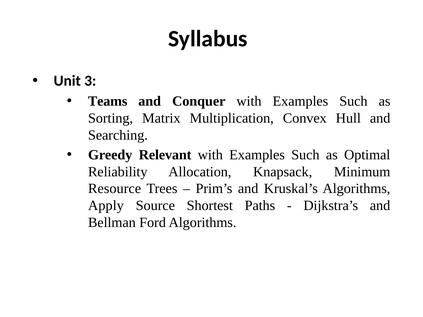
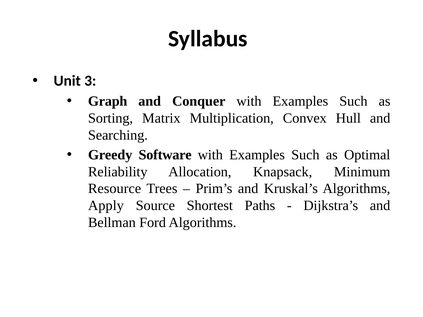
Teams: Teams -> Graph
Relevant: Relevant -> Software
